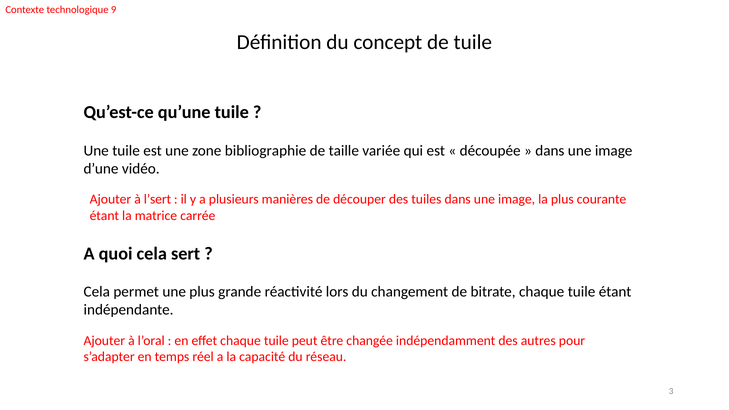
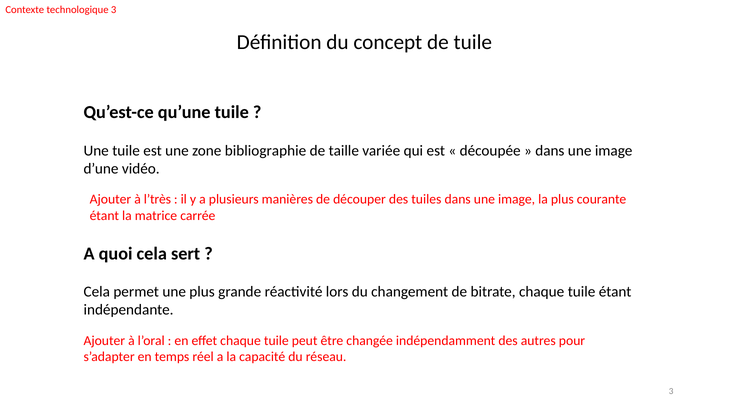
technologique 9: 9 -> 3
l’sert: l’sert -> l’très
